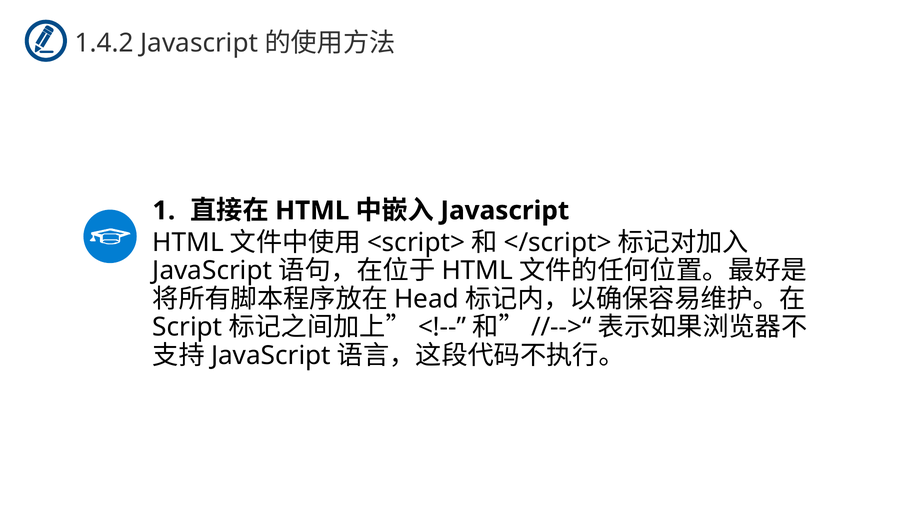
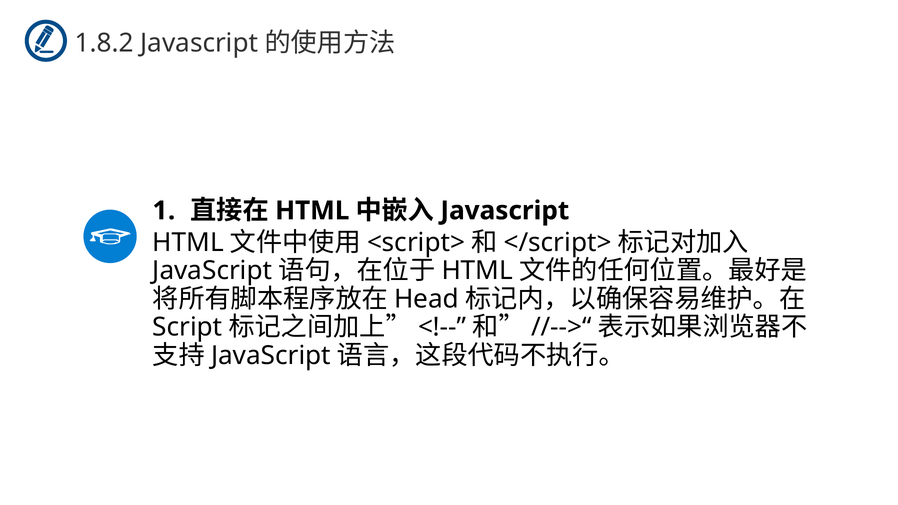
1.4.2: 1.4.2 -> 1.8.2
